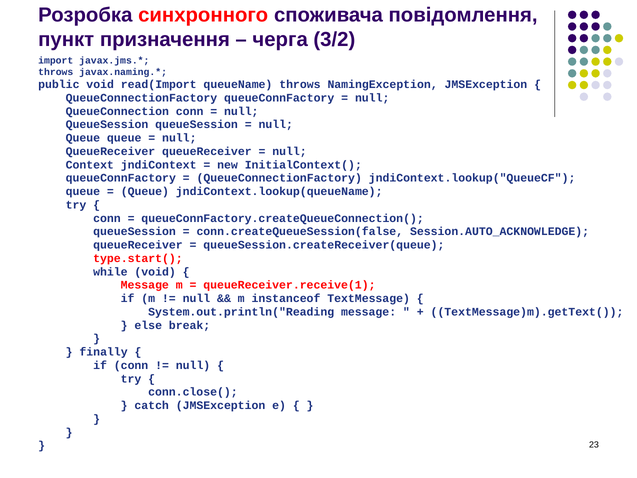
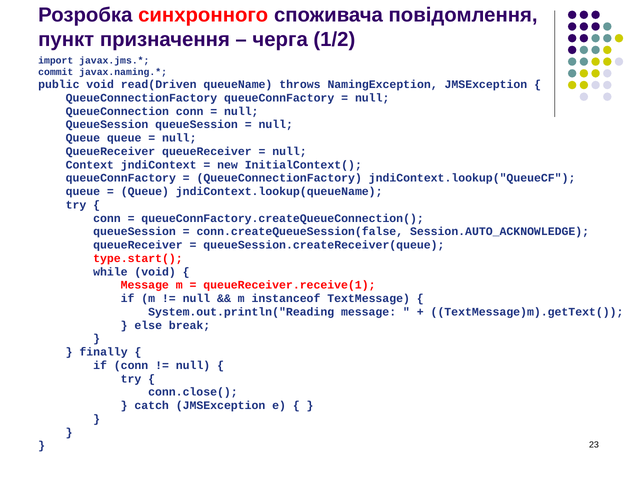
3/2: 3/2 -> 1/2
throws at (56, 72): throws -> commit
read(Import: read(Import -> read(Driven
